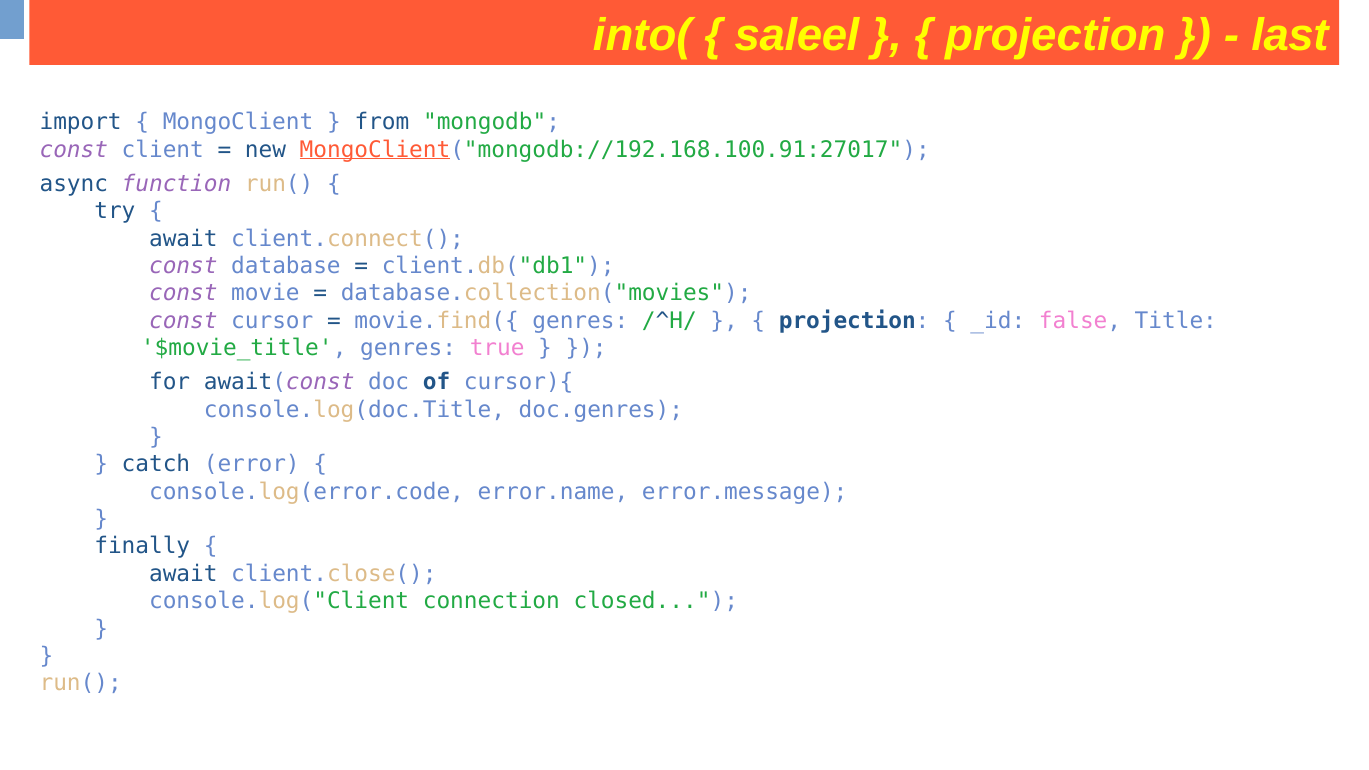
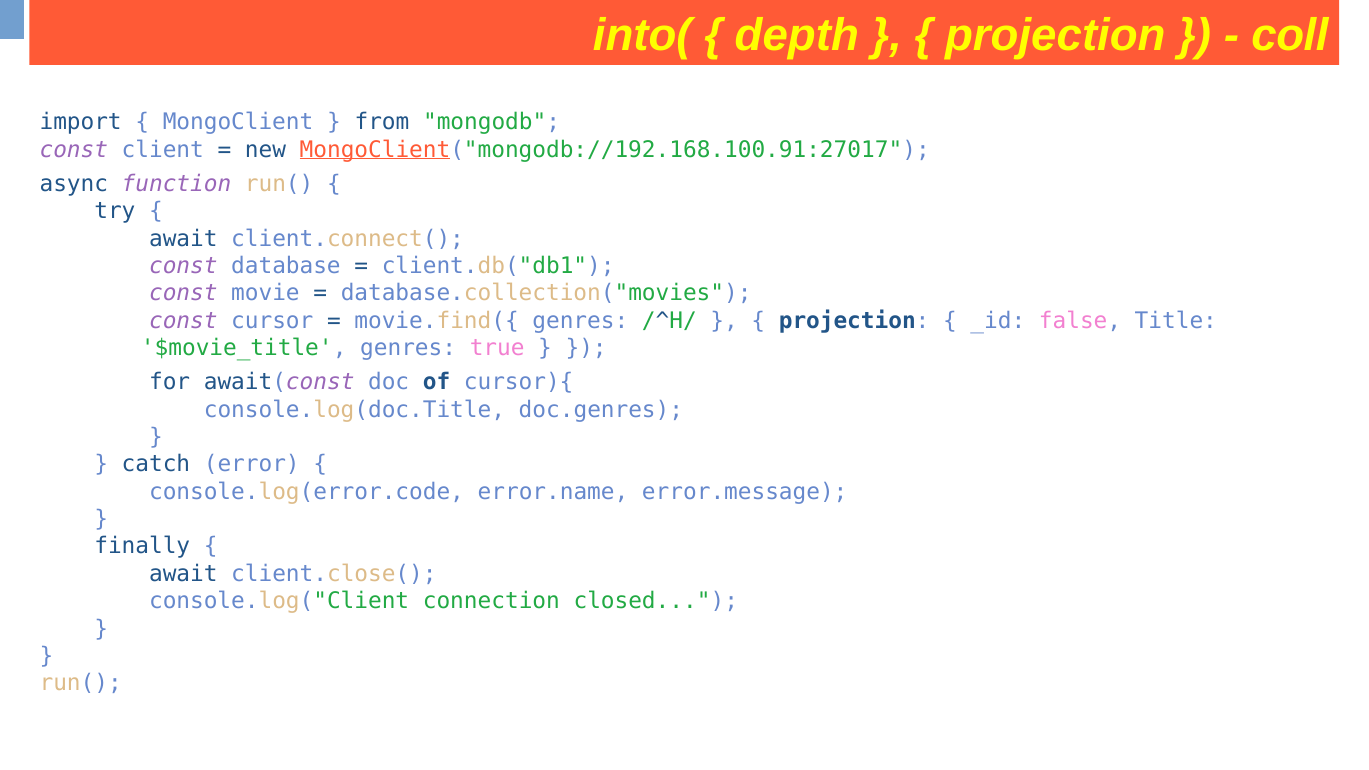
saleel: saleel -> depth
last: last -> coll
